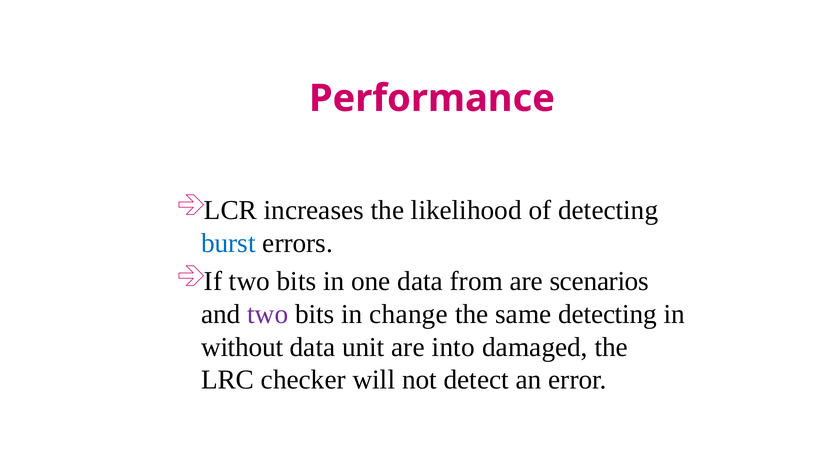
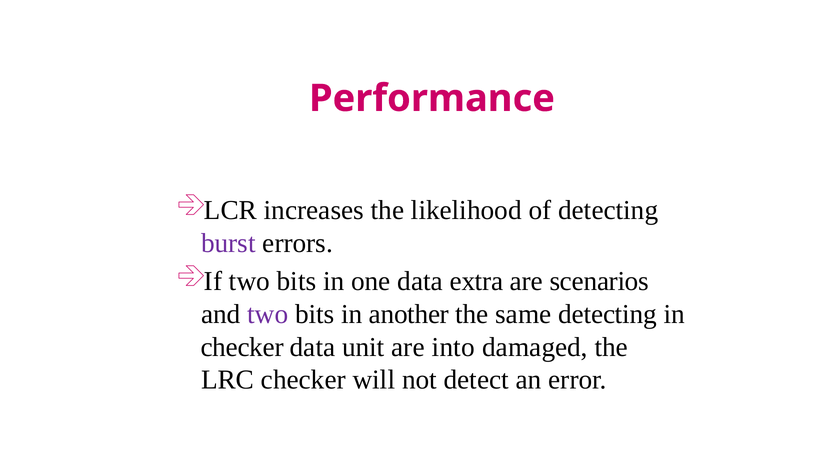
burst colour: blue -> purple
from: from -> extra
change: change -> another
without at (242, 347): without -> checker
